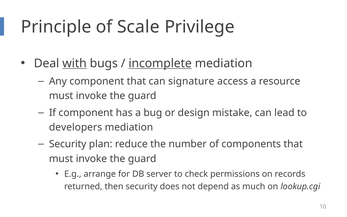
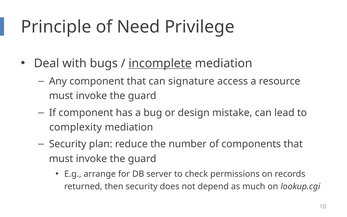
Scale: Scale -> Need
with underline: present -> none
developers: developers -> complexity
